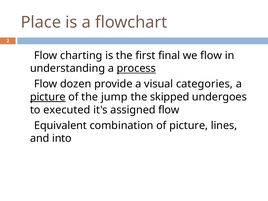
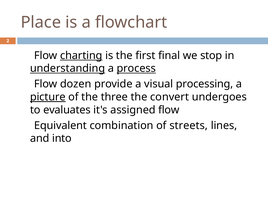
charting underline: none -> present
we flow: flow -> stop
understanding underline: none -> present
categories: categories -> processing
jump: jump -> three
skipped: skipped -> convert
executed: executed -> evaluates
of picture: picture -> streets
